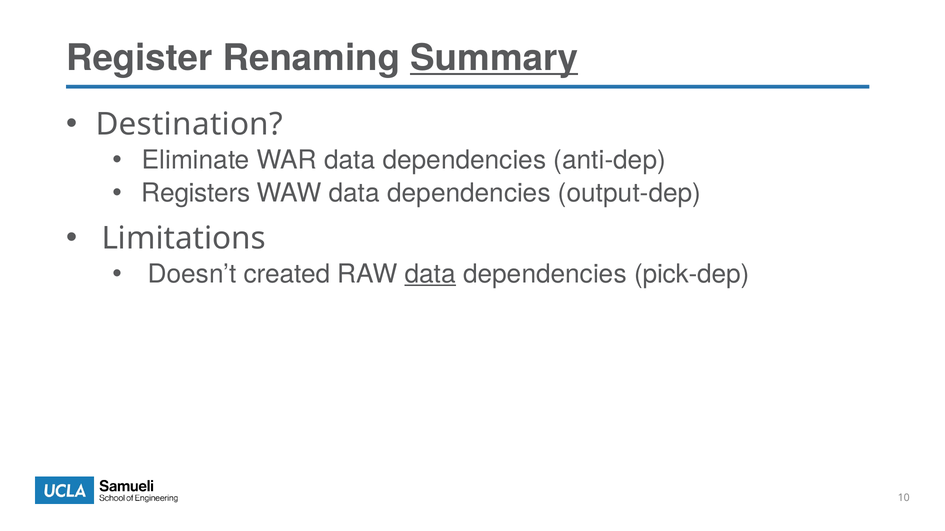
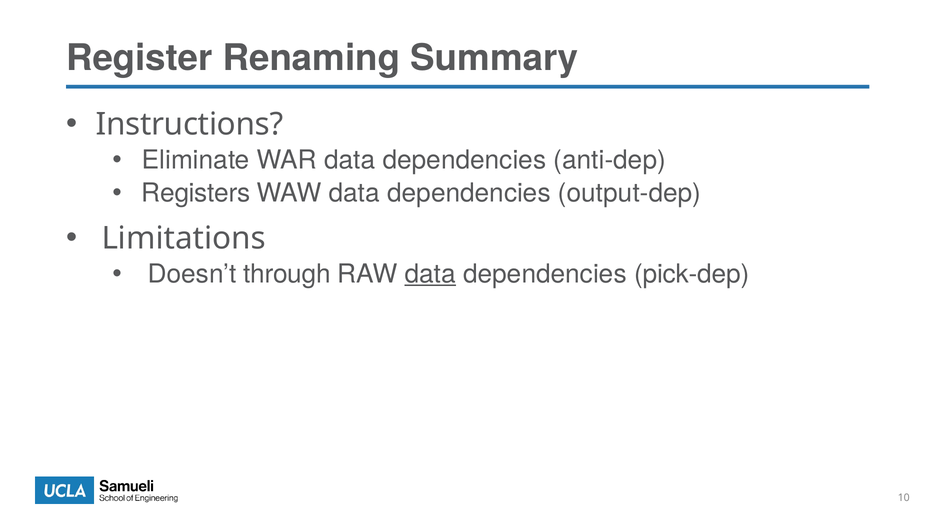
Summary underline: present -> none
Destination: Destination -> Instructions
created: created -> through
